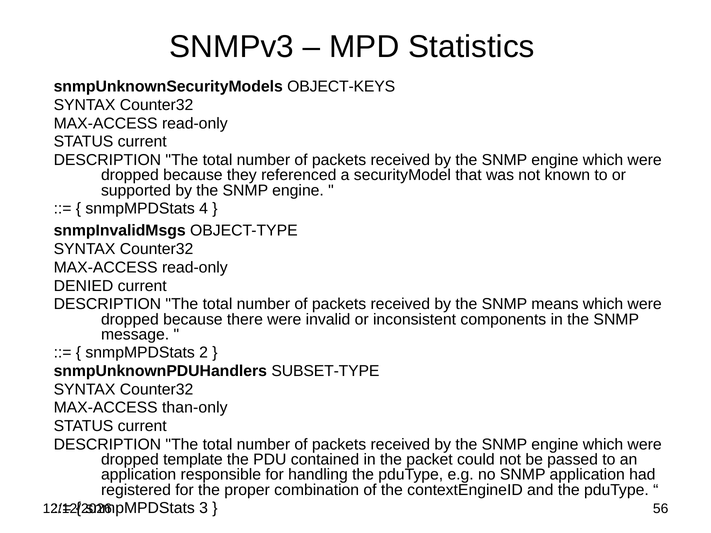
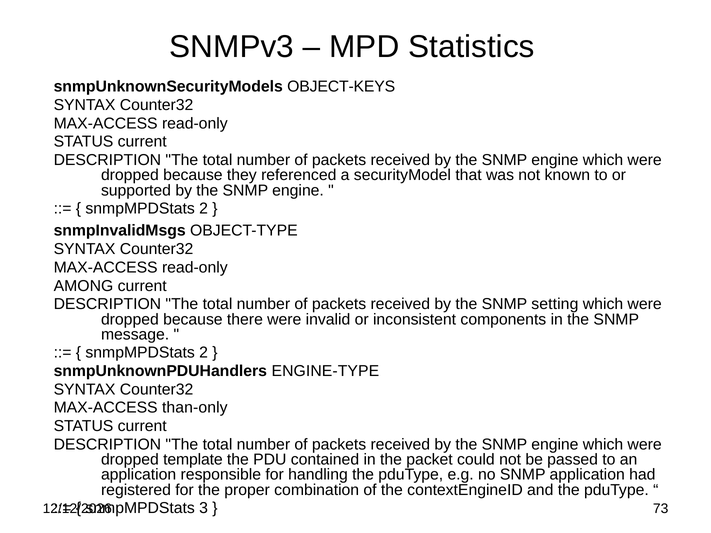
4 at (204, 209): 4 -> 2
DENIED: DENIED -> AMONG
means: means -> setting
SUBSET-TYPE: SUBSET-TYPE -> ENGINE-TYPE
56: 56 -> 73
